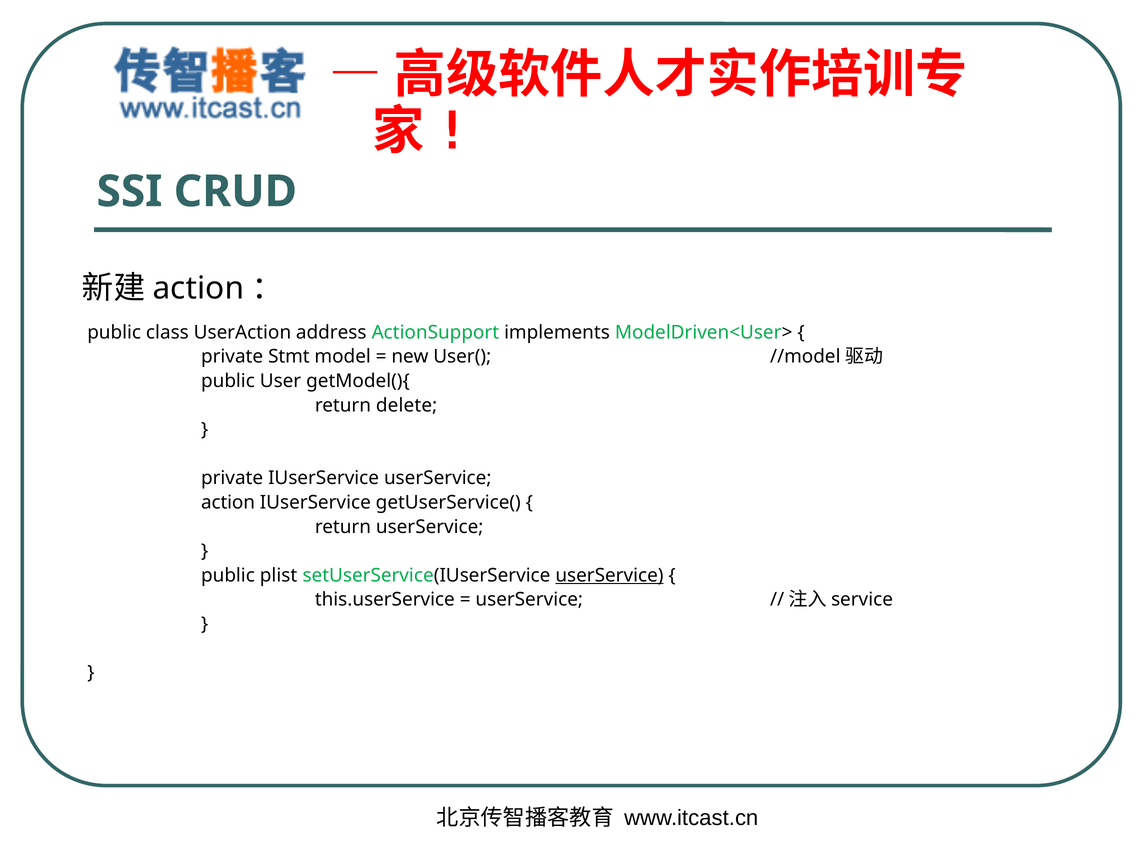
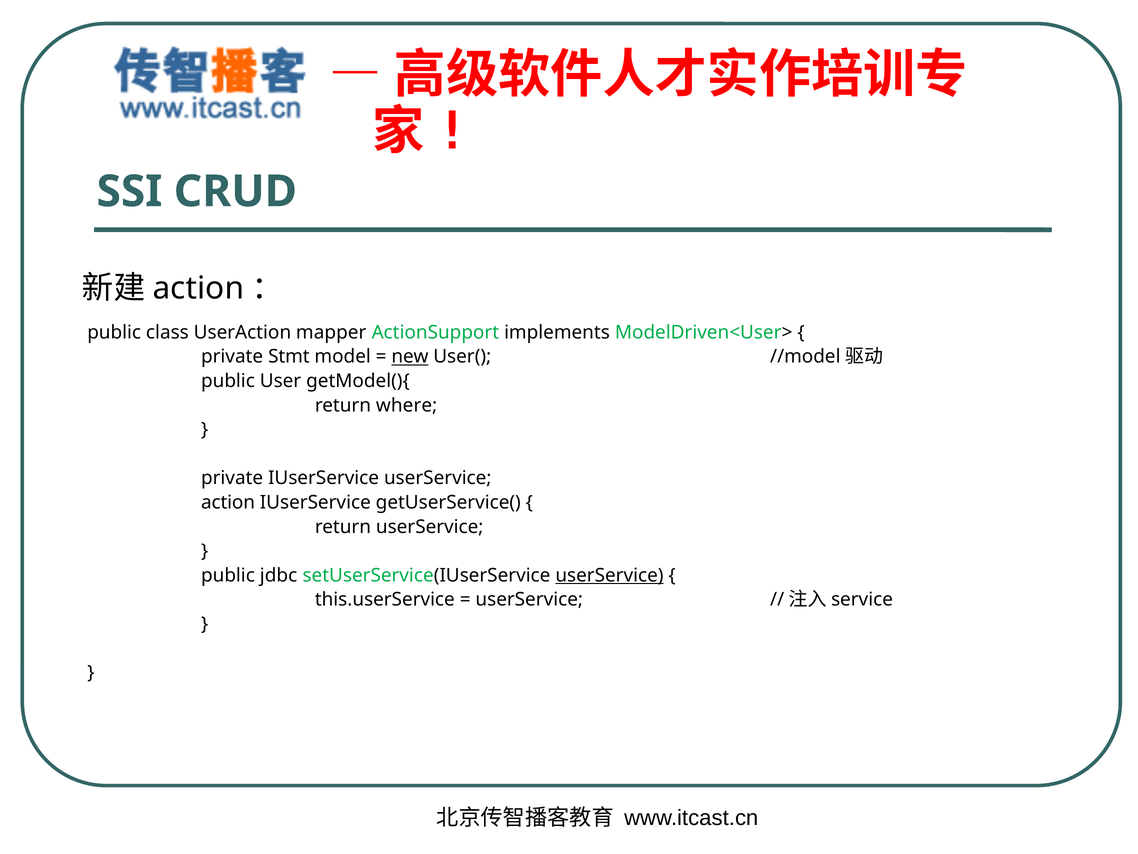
address: address -> mapper
new underline: none -> present
delete: delete -> where
plist: plist -> jdbc
